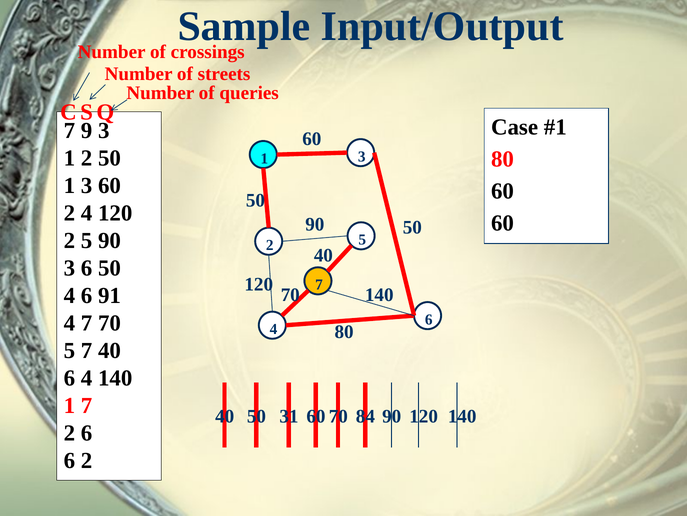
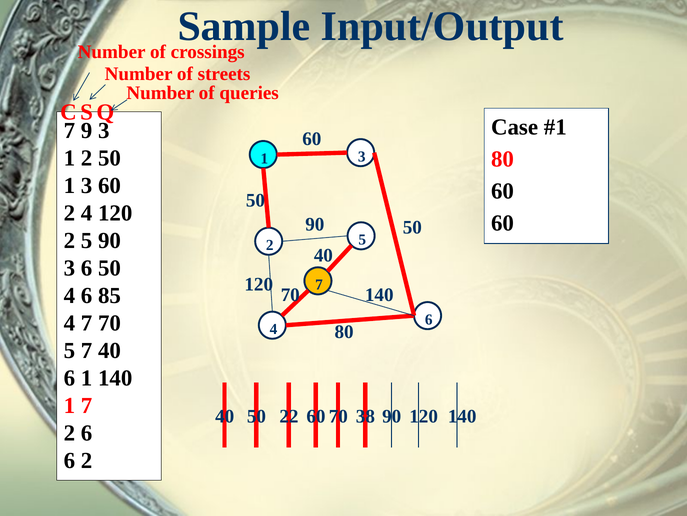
91: 91 -> 85
6 4: 4 -> 1
31: 31 -> 22
84: 84 -> 38
